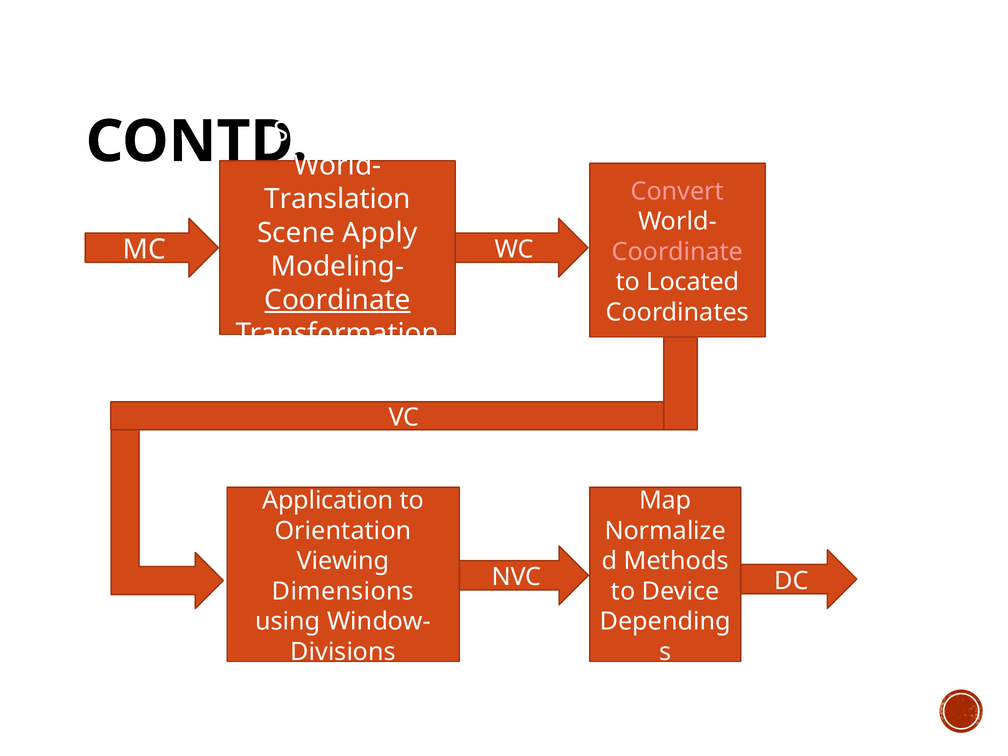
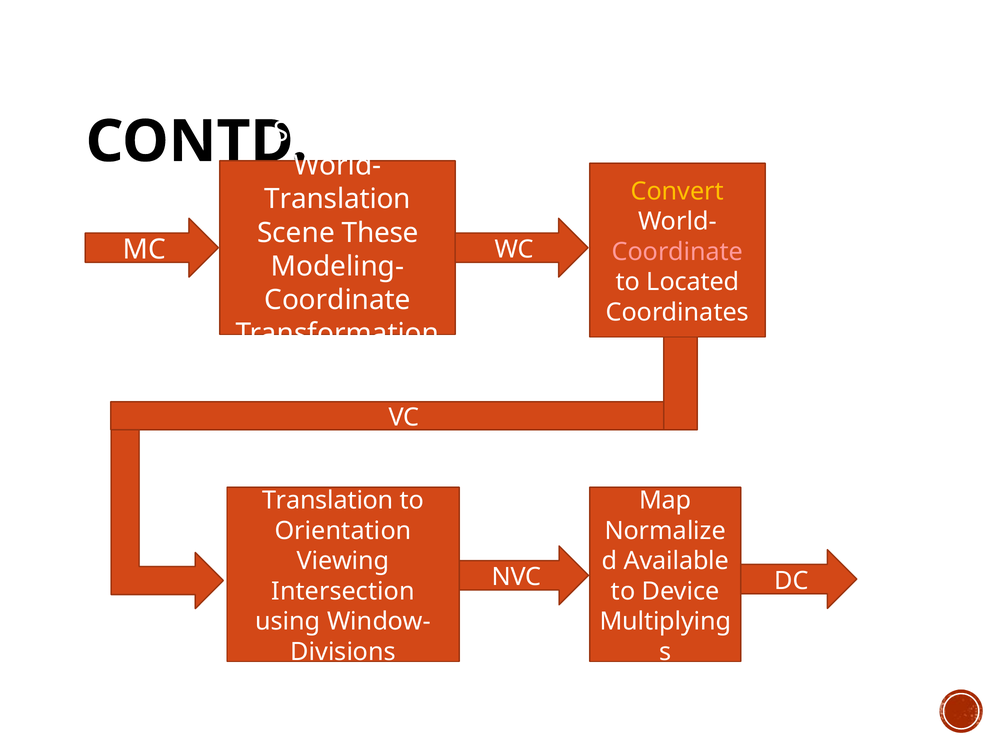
Convert colour: pink -> yellow
Apply: Apply -> These
Coordinate at (337, 300) underline: present -> none
Application at (328, 501): Application -> Translation
Methods: Methods -> Available
Dimensions: Dimensions -> Intersection
Depending: Depending -> Multiplying
